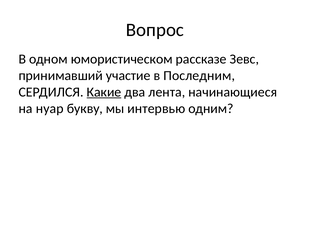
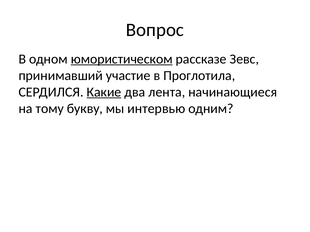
юмористическом underline: none -> present
Последним: Последним -> Проглотила
нуар: нуар -> тому
